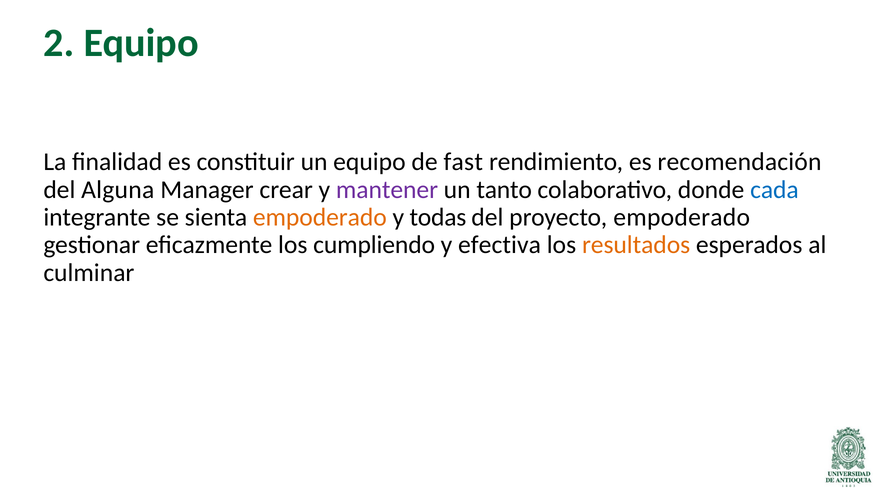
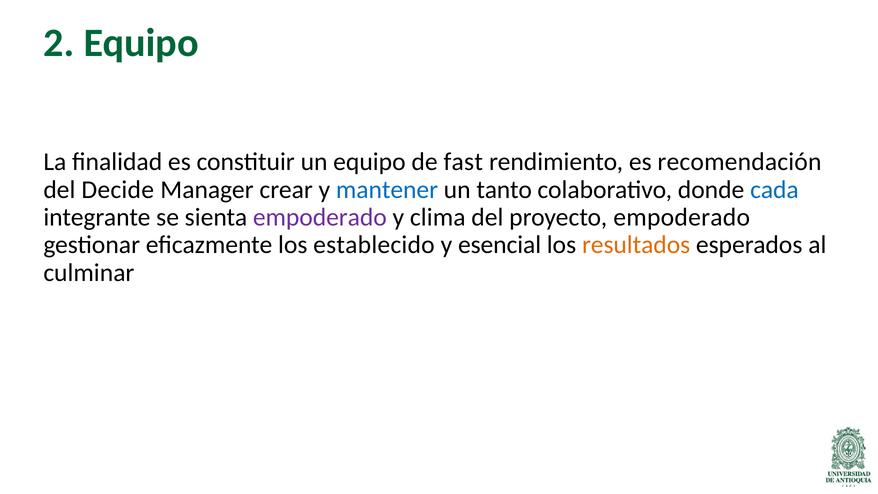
Alguna: Alguna -> Decide
mantener colour: purple -> blue
empoderado at (320, 217) colour: orange -> purple
todas: todas -> clima
cumpliendo: cumpliendo -> establecido
efectiva: efectiva -> esencial
